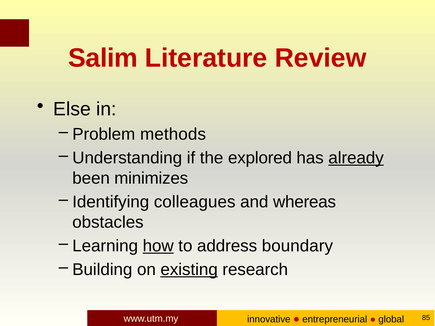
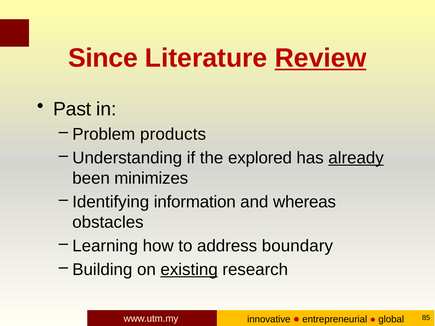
Salim: Salim -> Since
Review underline: none -> present
Else: Else -> Past
methods: methods -> products
colleagues: colleagues -> information
how underline: present -> none
